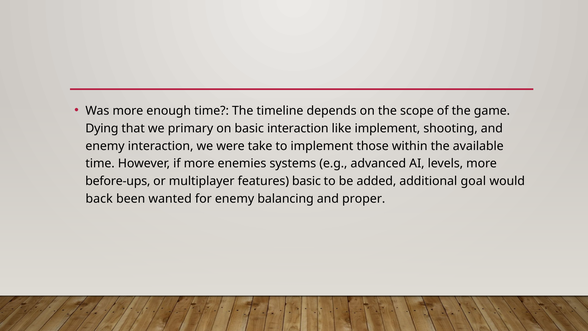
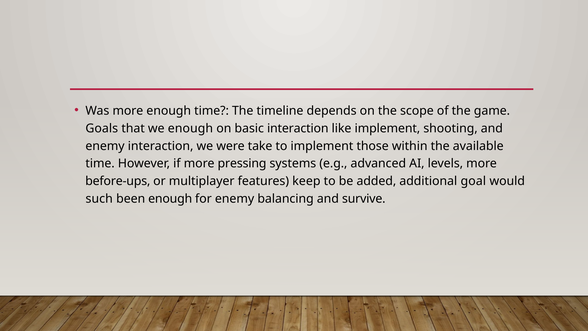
Dying: Dying -> Goals
we primary: primary -> enough
enemies: enemies -> pressing
features basic: basic -> keep
back: back -> such
been wanted: wanted -> enough
proper: proper -> survive
